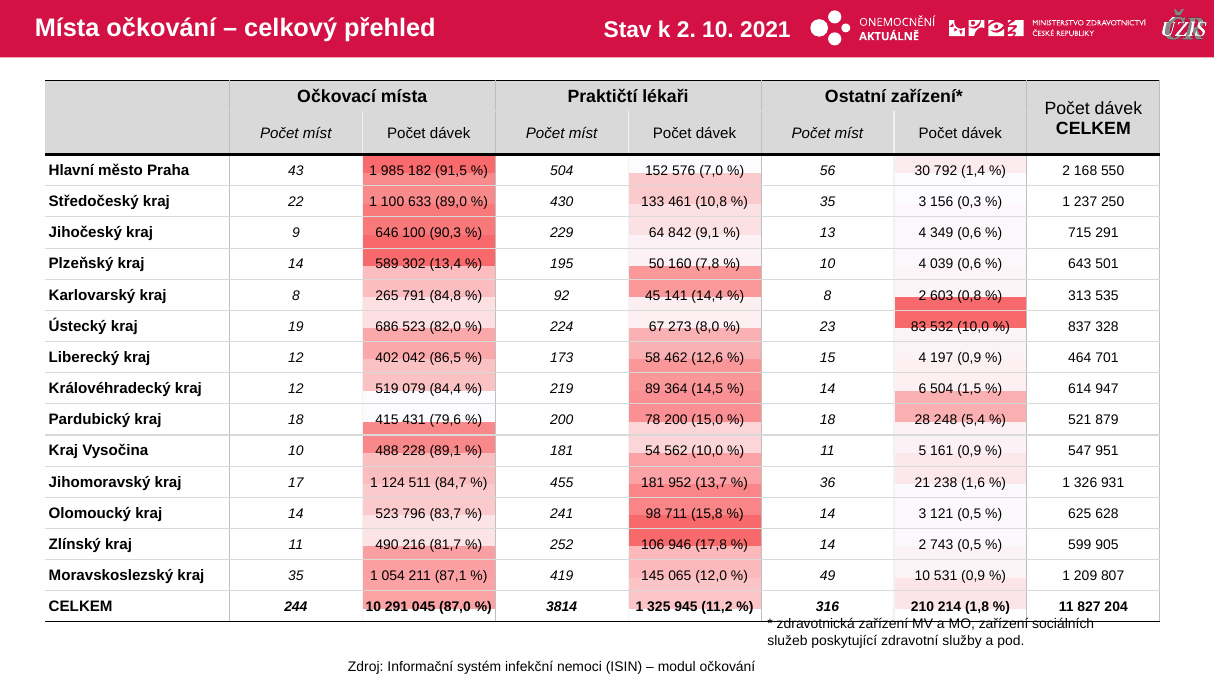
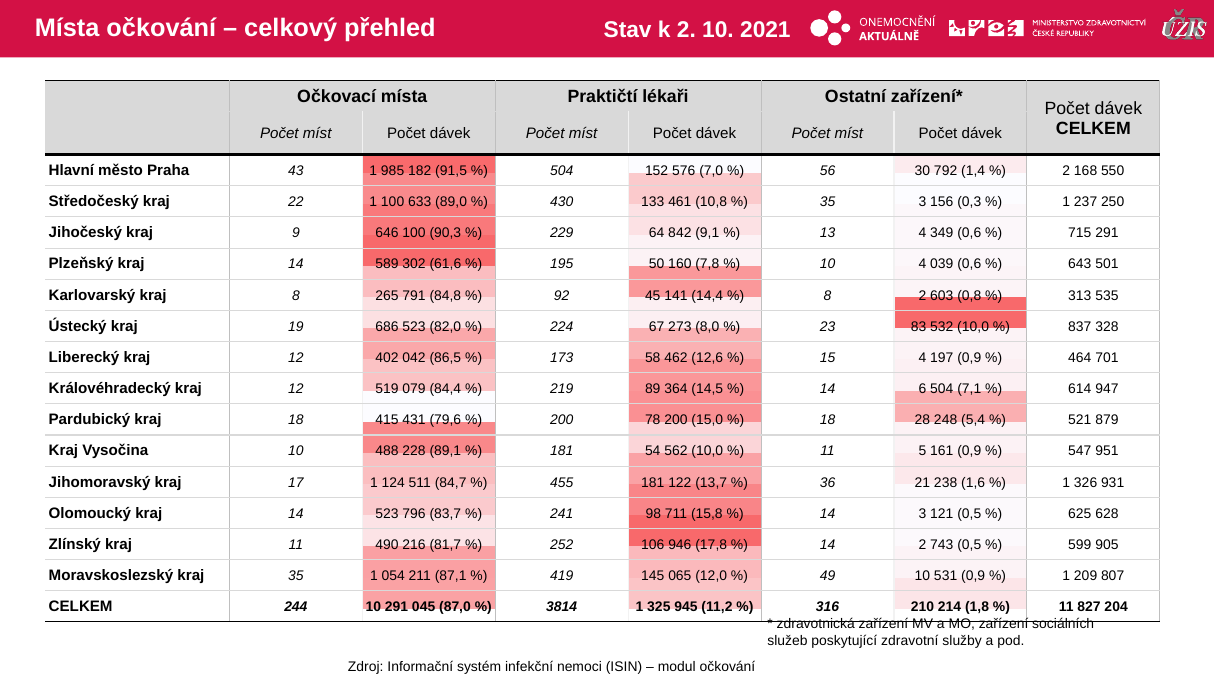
13,4: 13,4 -> 61,6
1,5: 1,5 -> 7,1
952: 952 -> 122
